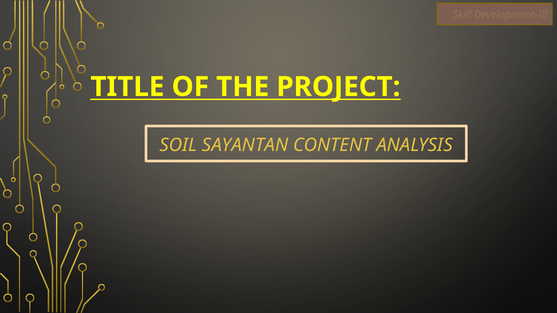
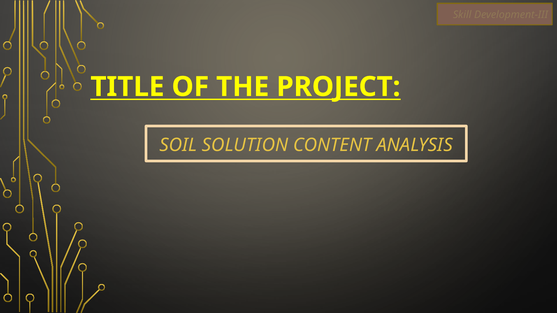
SAYANTAN: SAYANTAN -> SOLUTION
